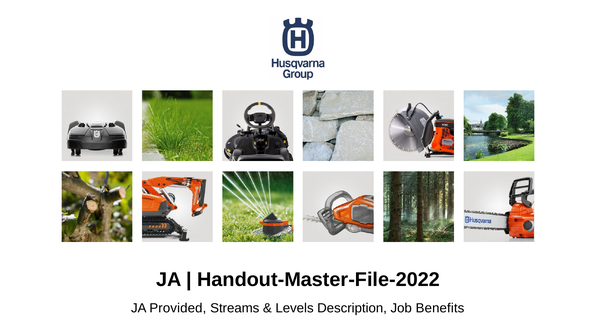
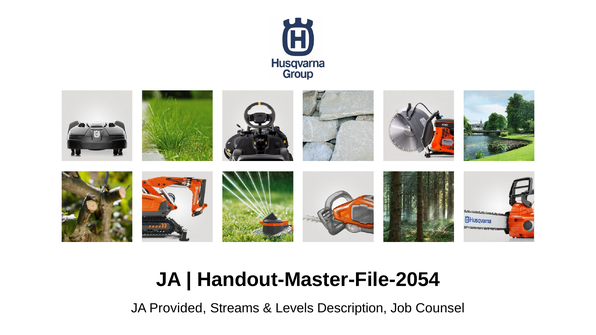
Handout-Master-File-2022: Handout-Master-File-2022 -> Handout-Master-File-2054
Benefits: Benefits -> Counsel
